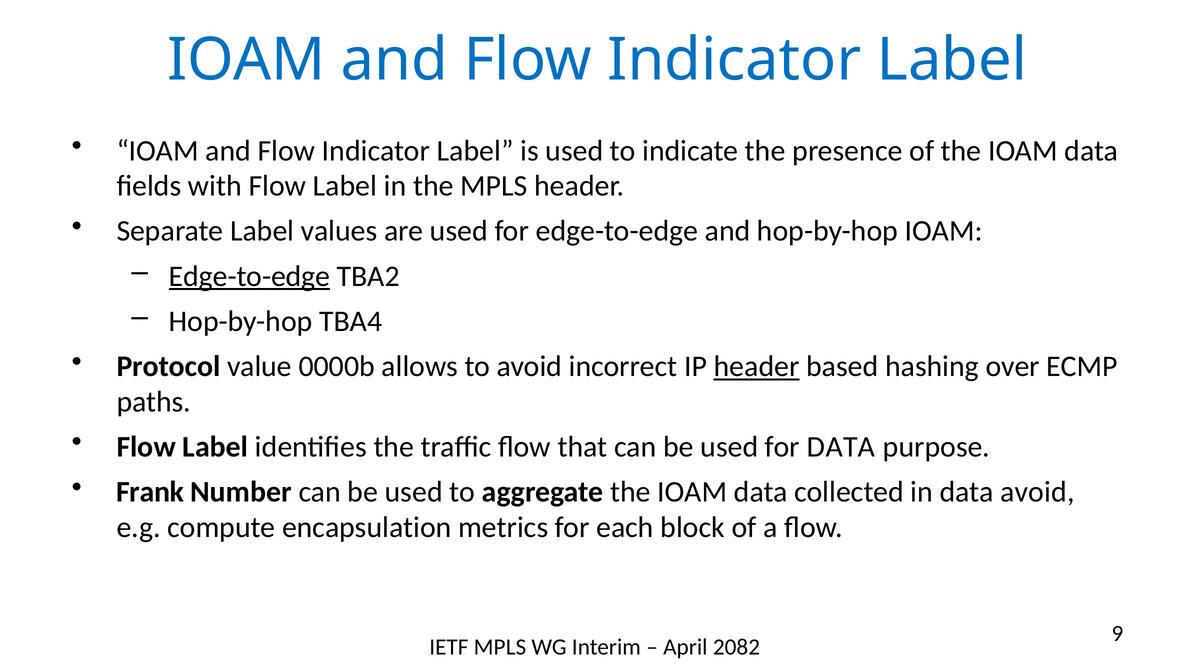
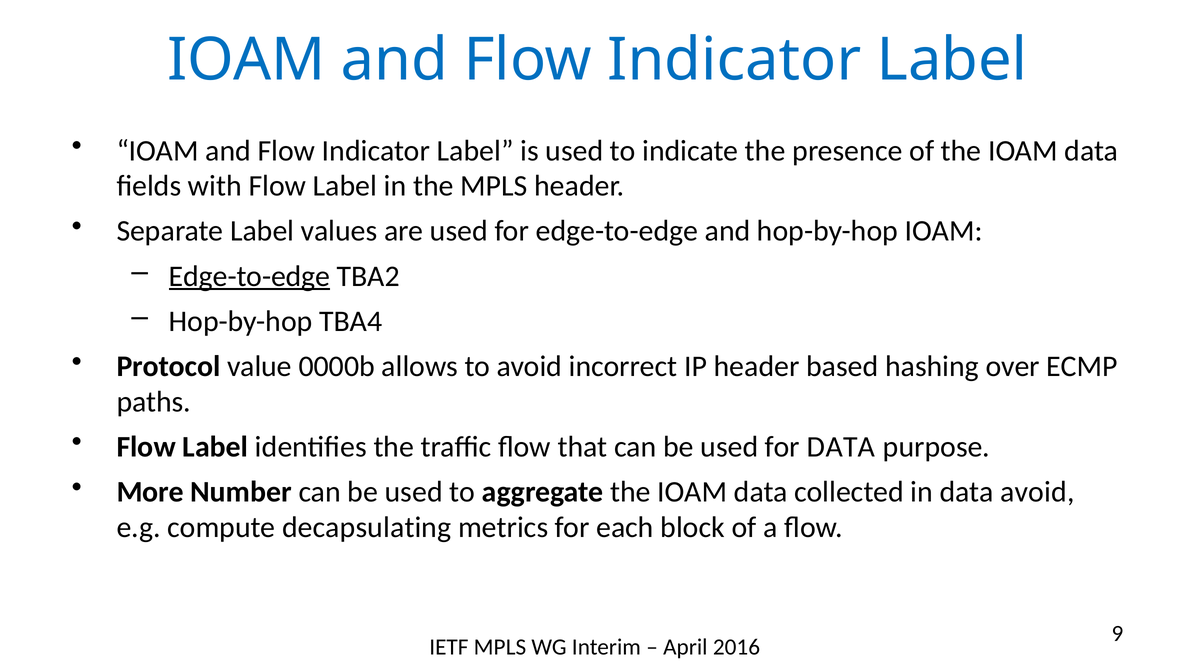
header at (757, 367) underline: present -> none
Frank: Frank -> More
encapsulation: encapsulation -> decapsulating
2082: 2082 -> 2016
